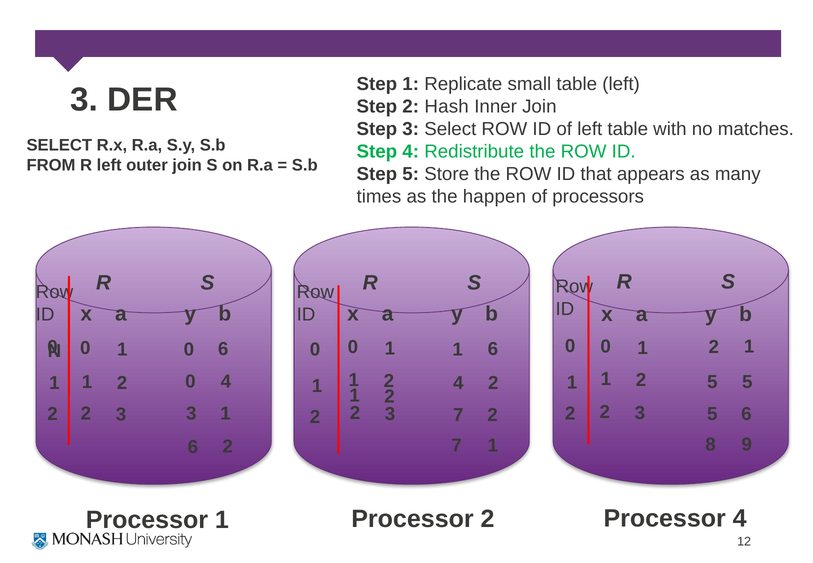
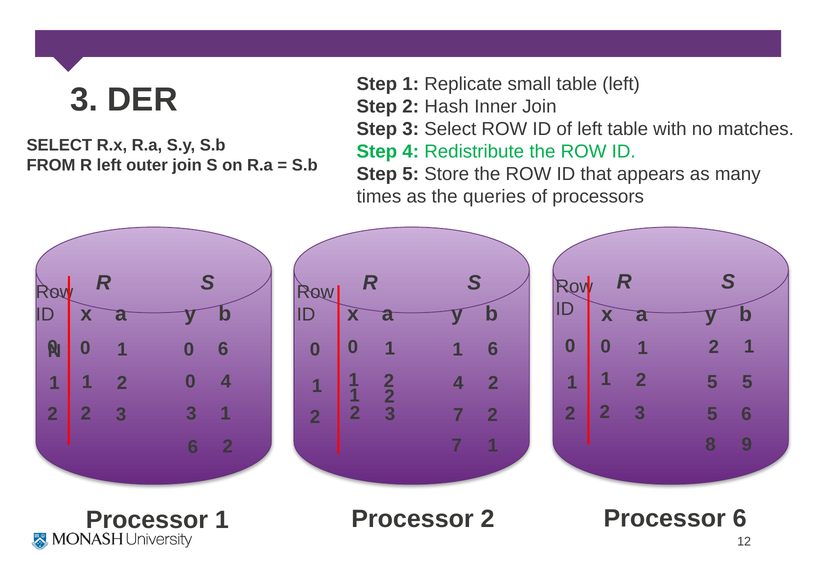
happen: happen -> queries
Processor 4: 4 -> 6
